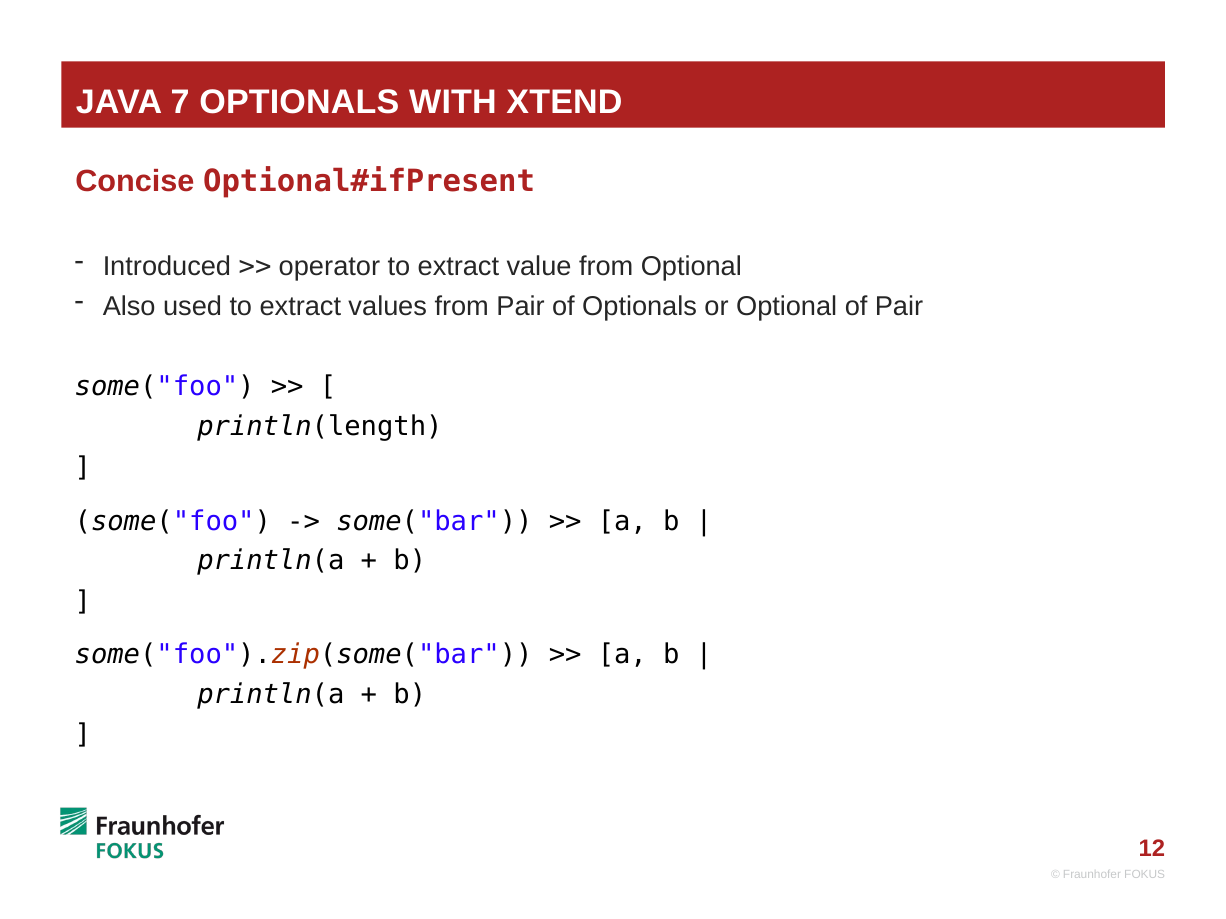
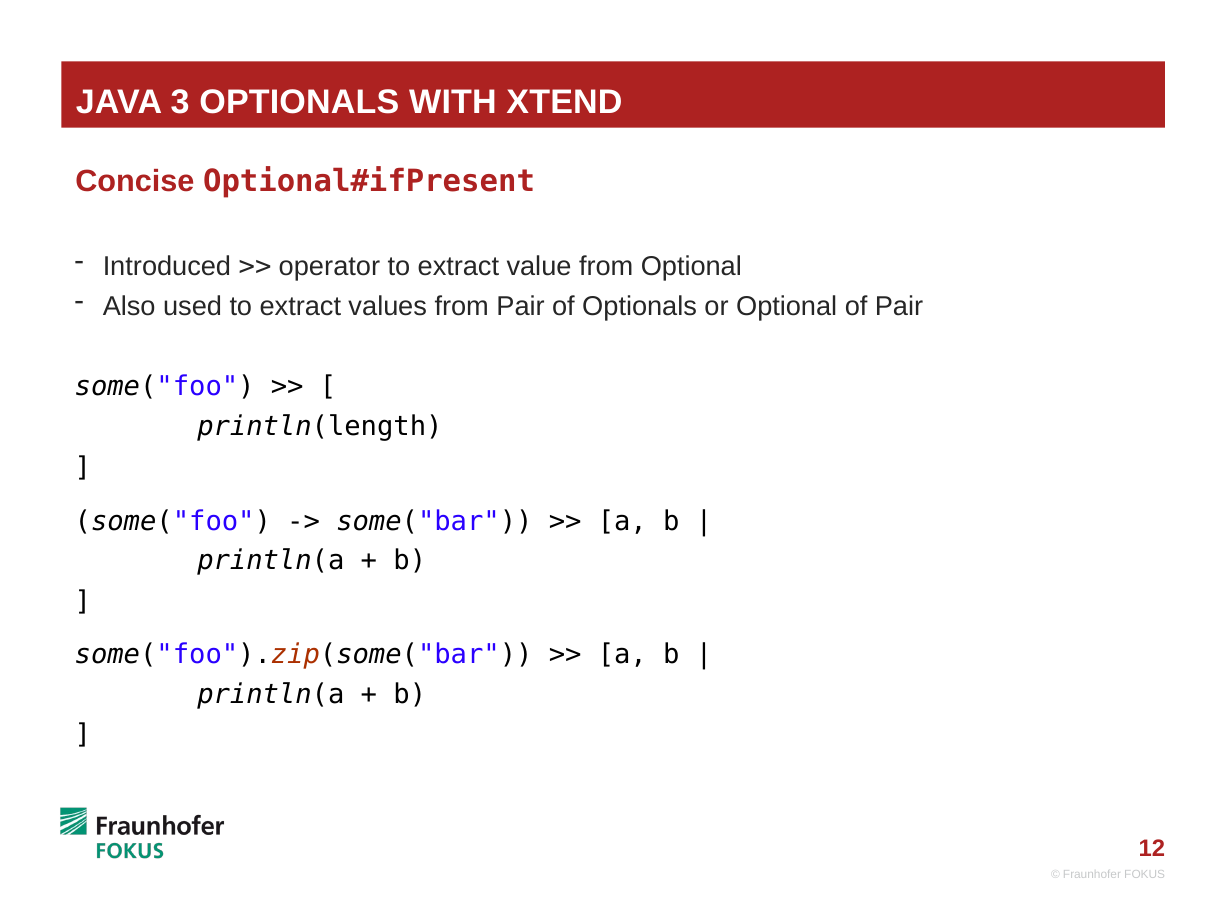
7: 7 -> 3
